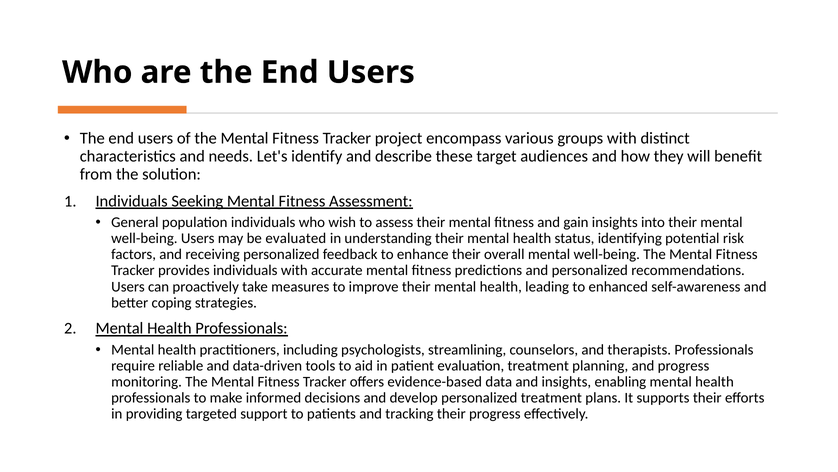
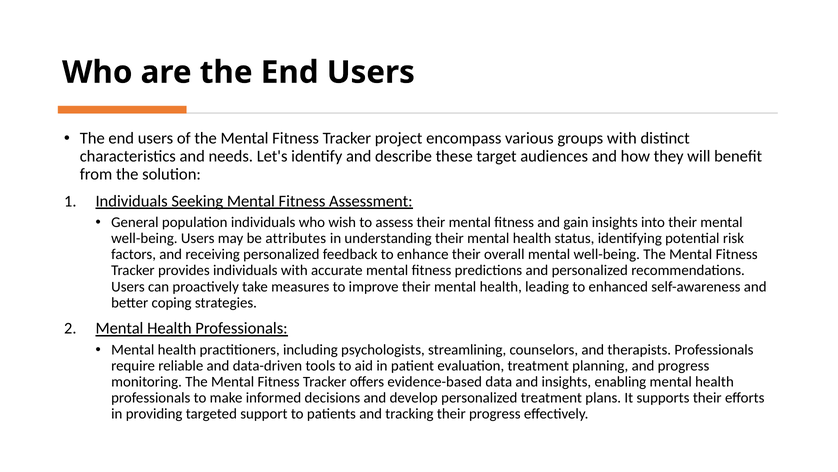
evaluated: evaluated -> attributes
